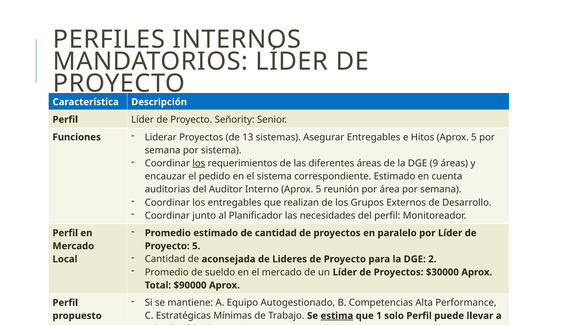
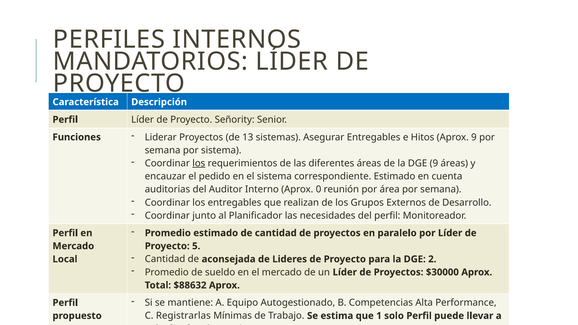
Hitos Aprox 5: 5 -> 9
Interno Aprox 5: 5 -> 0
$90000: $90000 -> $88632
Estratégicas: Estratégicas -> Registrarlas
estima underline: present -> none
